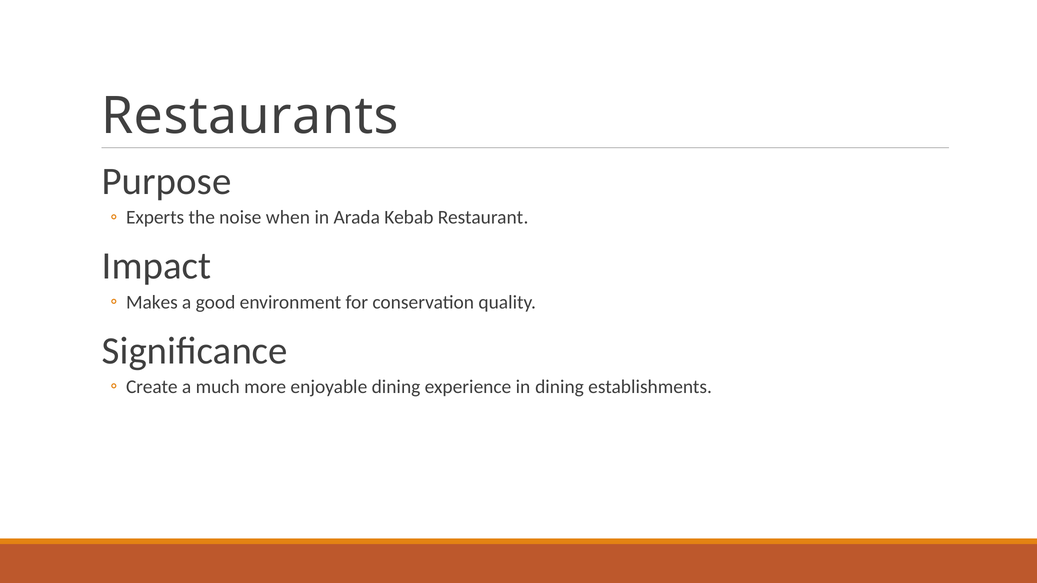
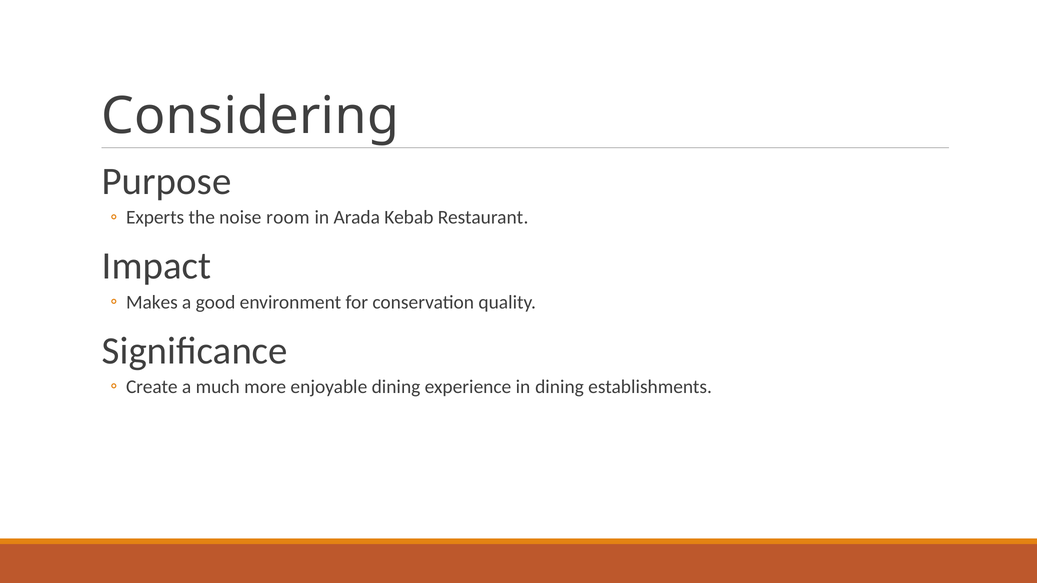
Restaurants: Restaurants -> Considering
when: when -> room
